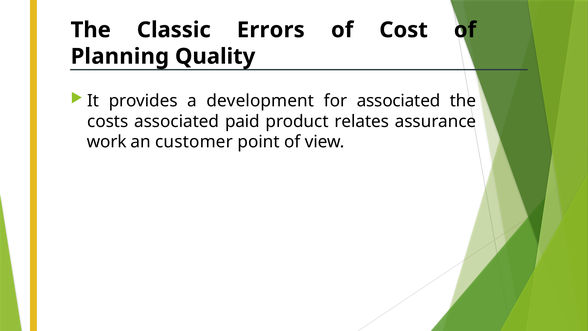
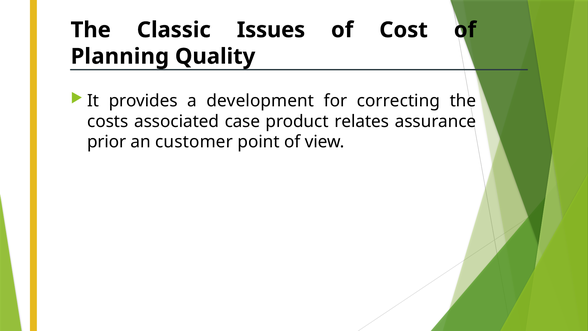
Errors: Errors -> Issues
for associated: associated -> correcting
paid: paid -> case
work: work -> prior
